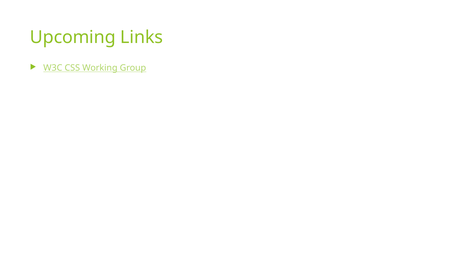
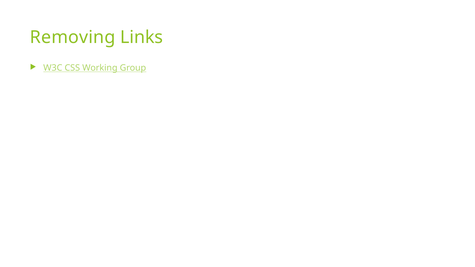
Upcoming: Upcoming -> Removing
